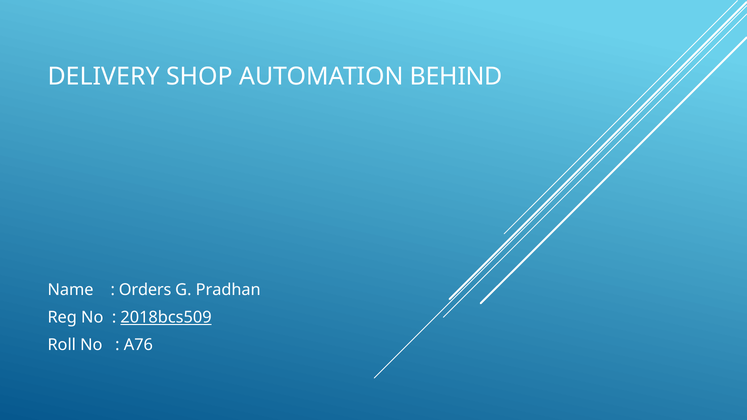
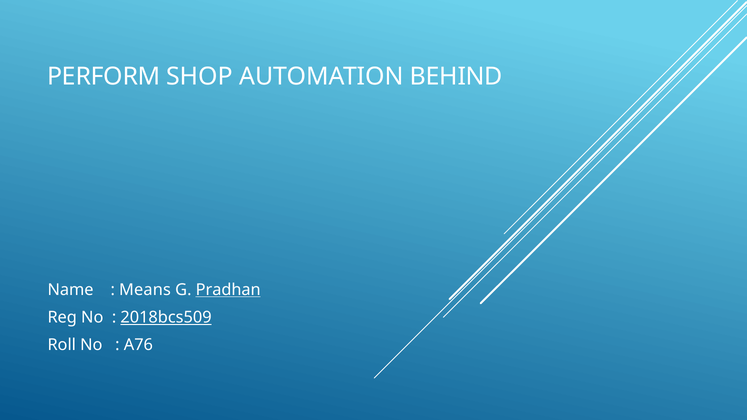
DELIVERY: DELIVERY -> PERFORM
Orders: Orders -> Means
Pradhan underline: none -> present
